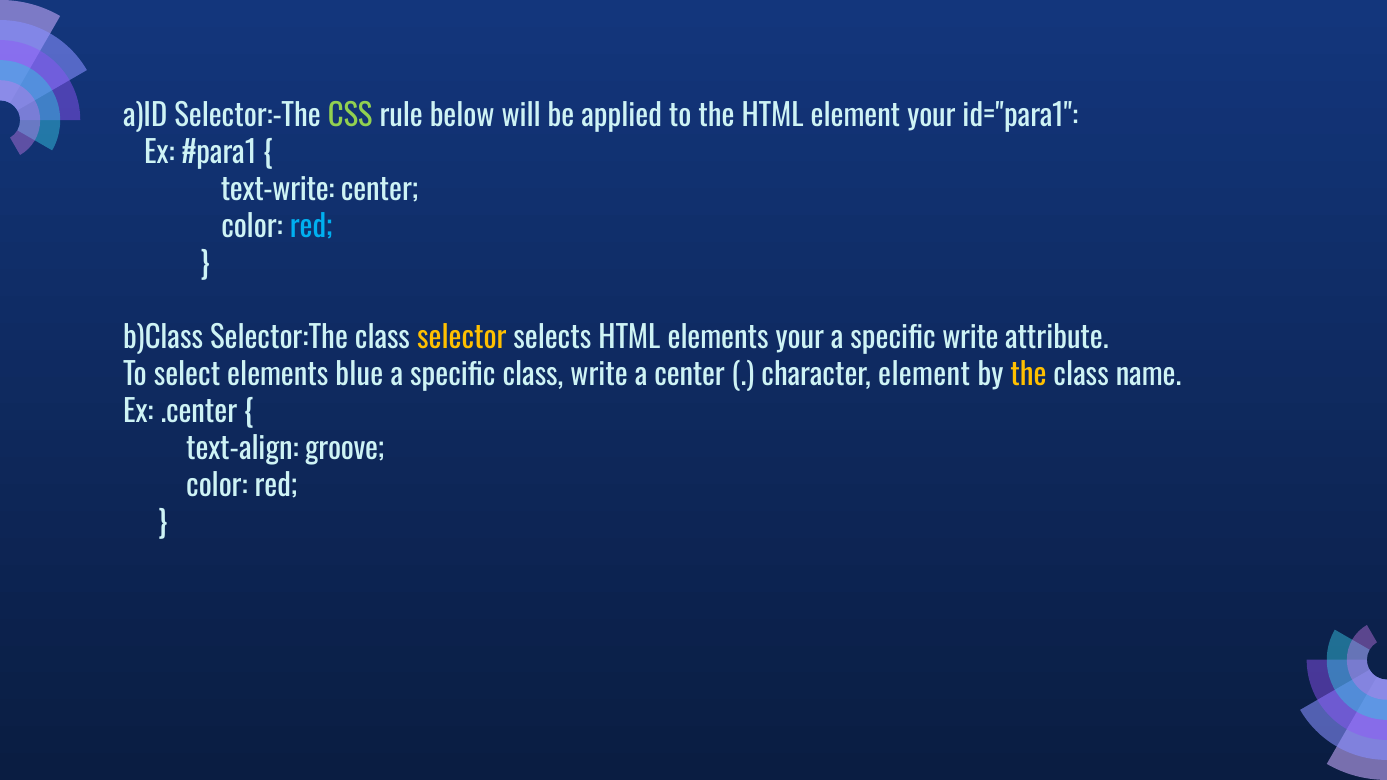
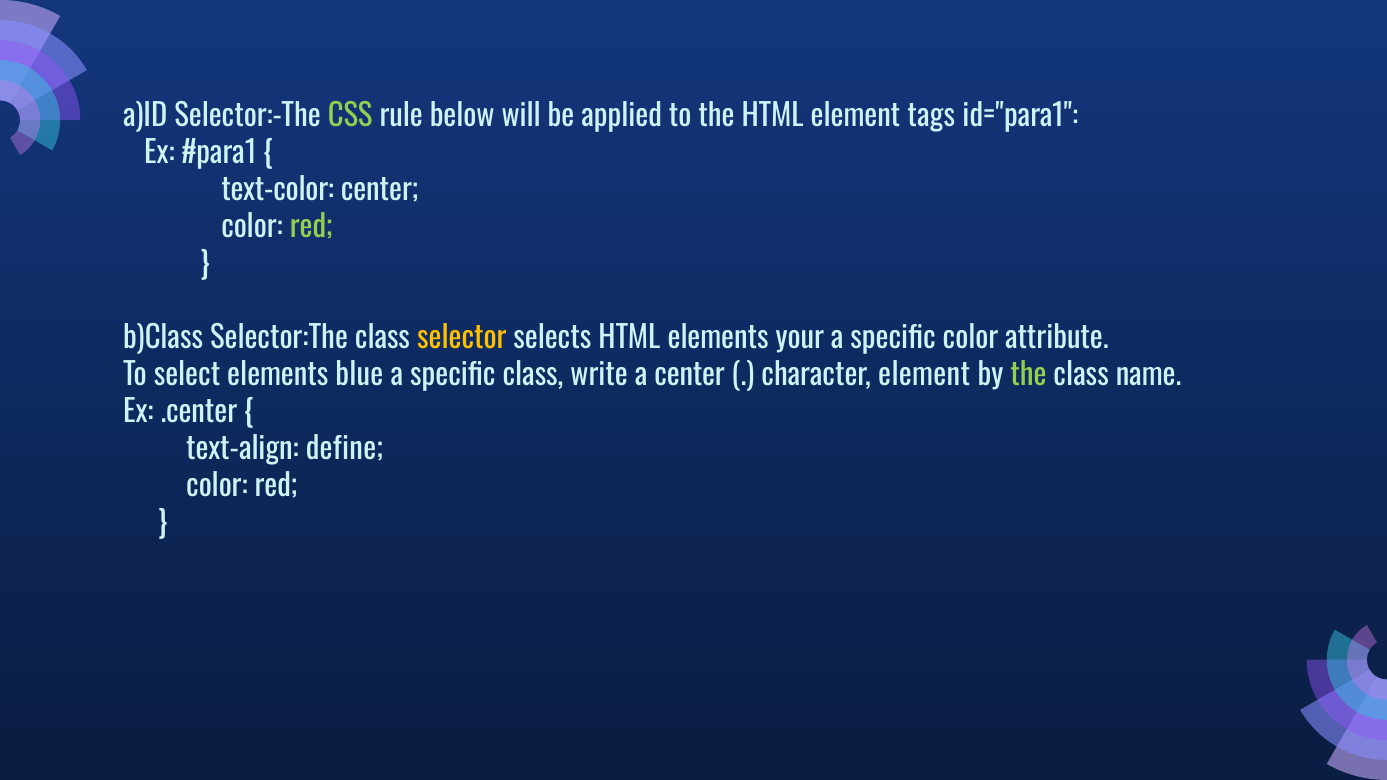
element your: your -> tags
text-write: text-write -> text-color
red at (311, 227) colour: light blue -> light green
specific write: write -> color
the at (1029, 375) colour: yellow -> light green
groove: groove -> define
